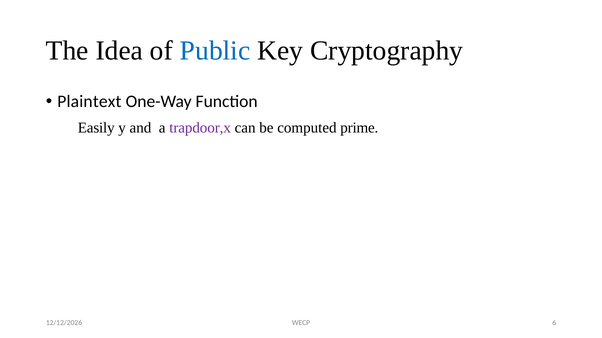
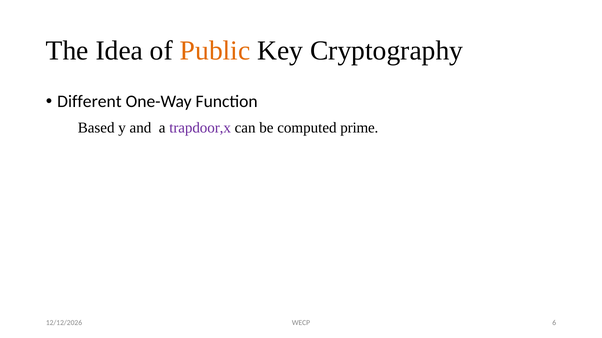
Public colour: blue -> orange
Plaintext: Plaintext -> Different
Easily: Easily -> Based
